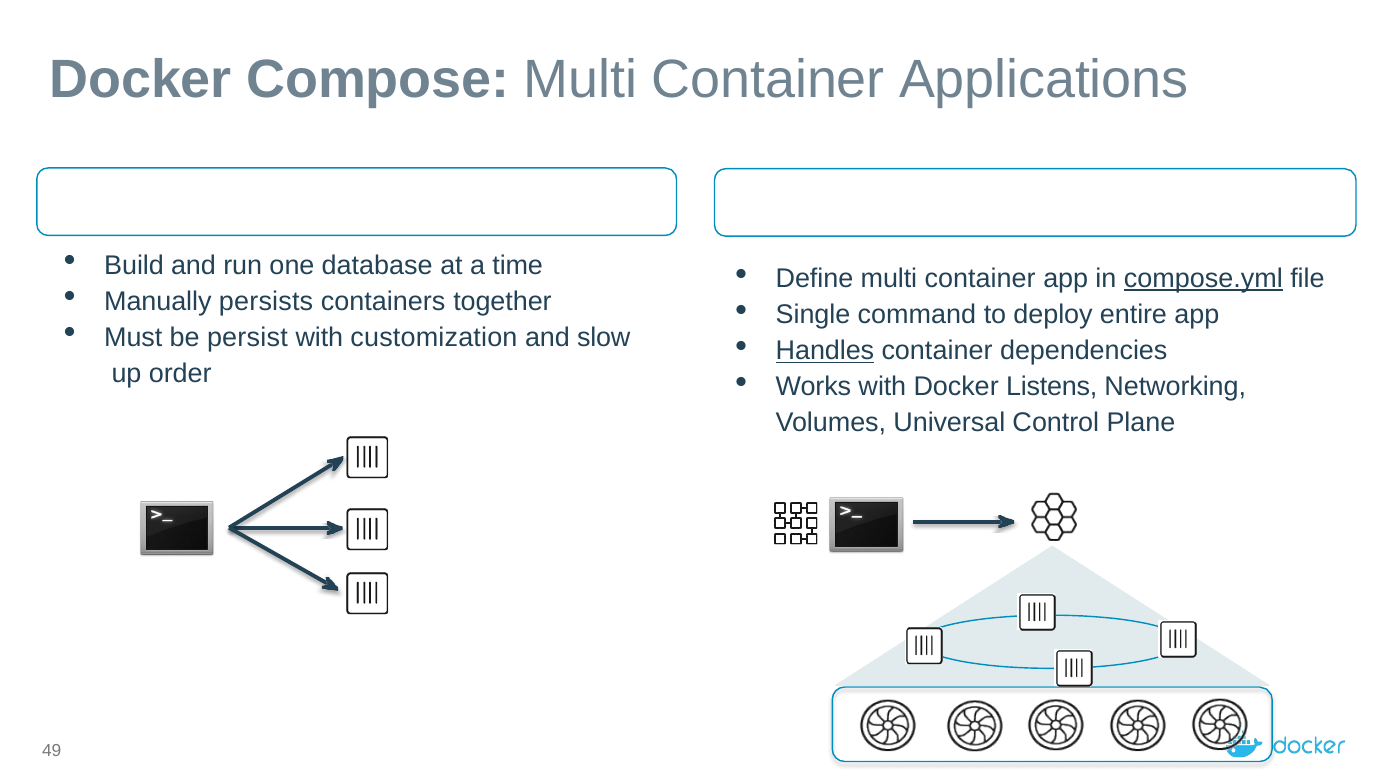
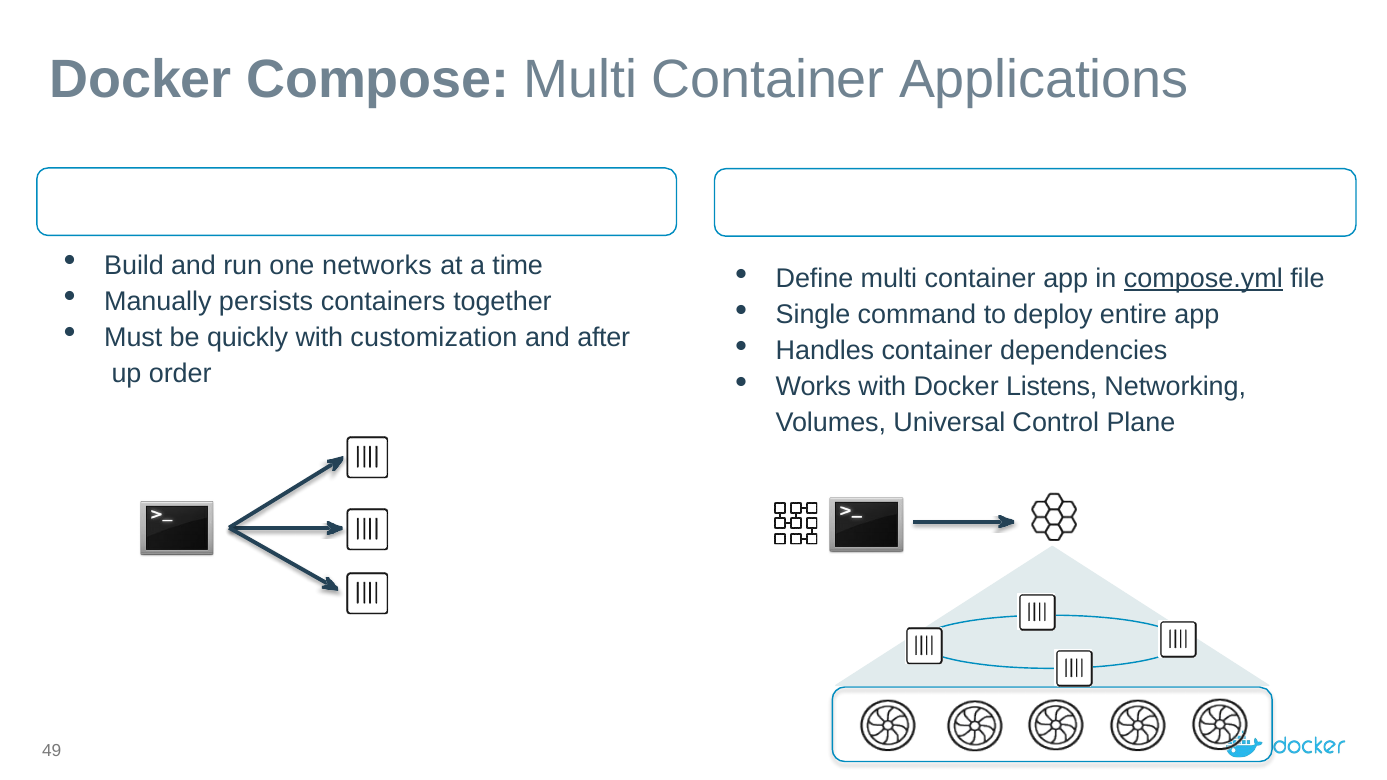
database: database -> networks
persist: persist -> quickly
slow: slow -> after
Handles underline: present -> none
